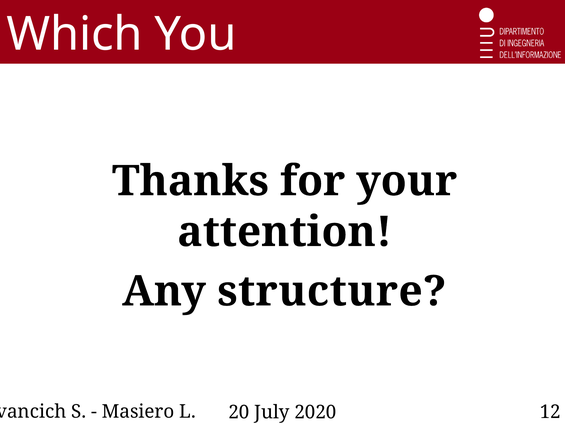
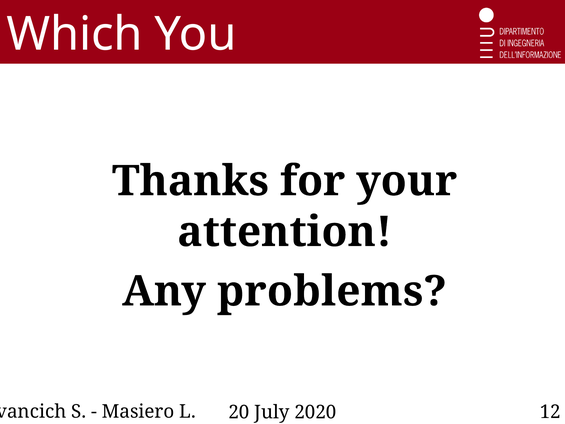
structure: structure -> problems
